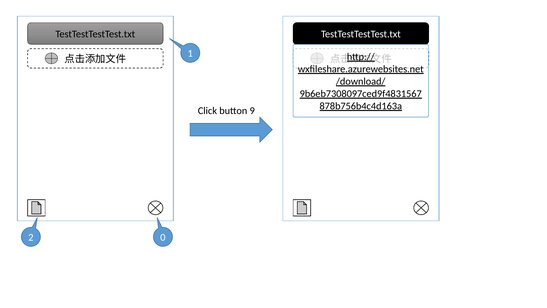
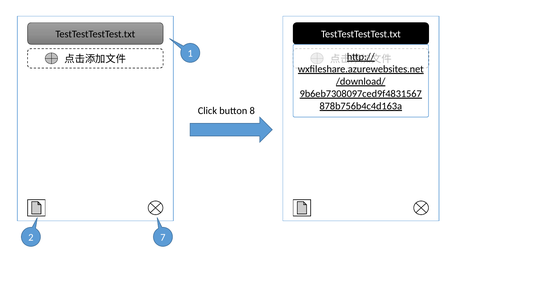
9: 9 -> 8
0: 0 -> 7
